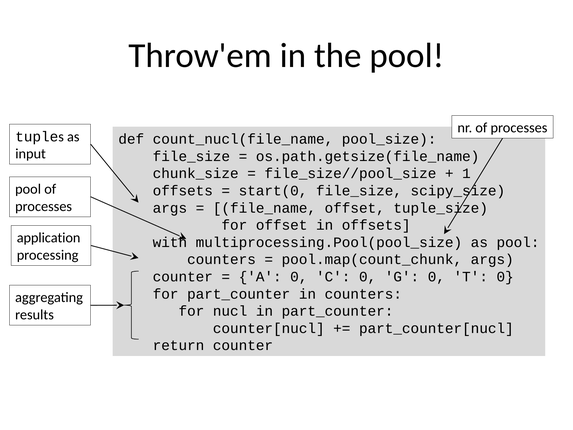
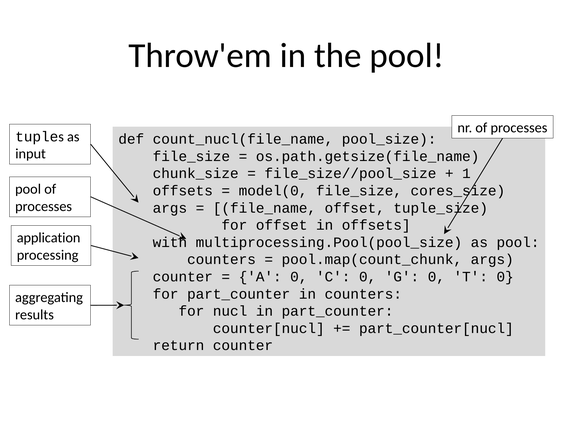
start(0: start(0 -> model(0
scipy_size: scipy_size -> cores_size
